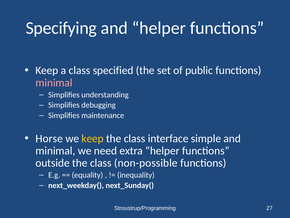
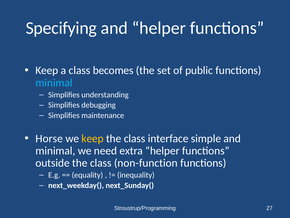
specified: specified -> becomes
minimal at (54, 82) colour: pink -> light blue
non-possible: non-possible -> non-function
